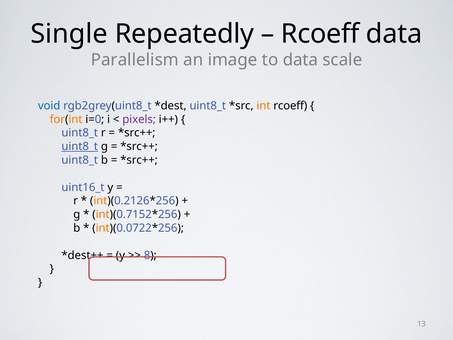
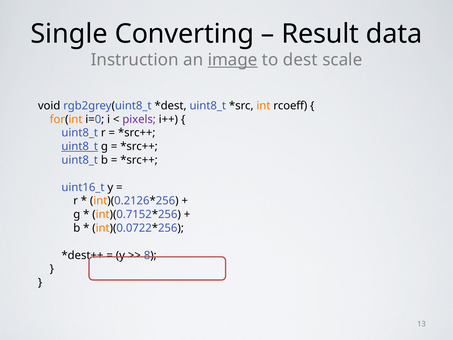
Repeatedly: Repeatedly -> Converting
Rcoeff at (320, 34): Rcoeff -> Result
Parallelism: Parallelism -> Instruction
image underline: none -> present
to data: data -> dest
void colour: blue -> black
